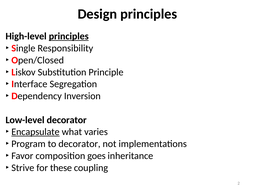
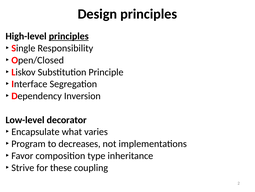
Encapsulate underline: present -> none
to decorator: decorator -> decreases
goes: goes -> type
